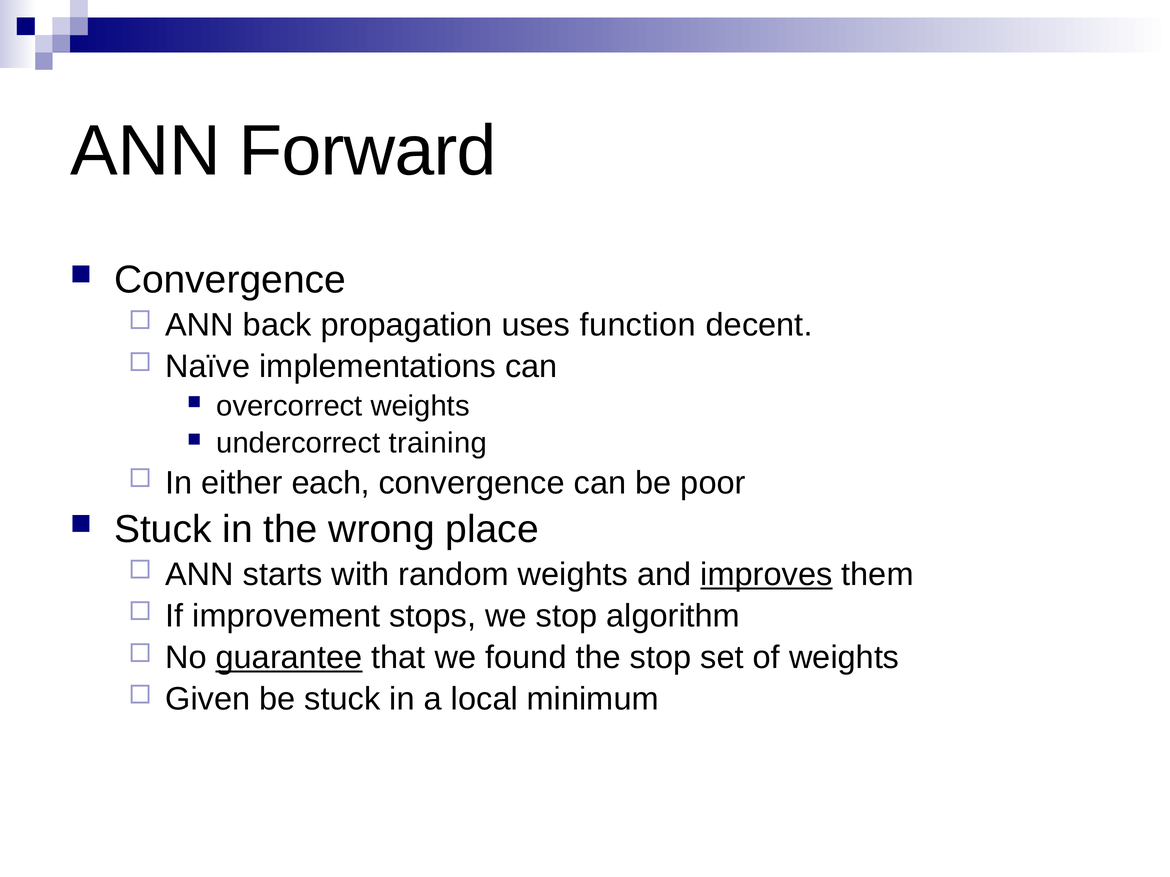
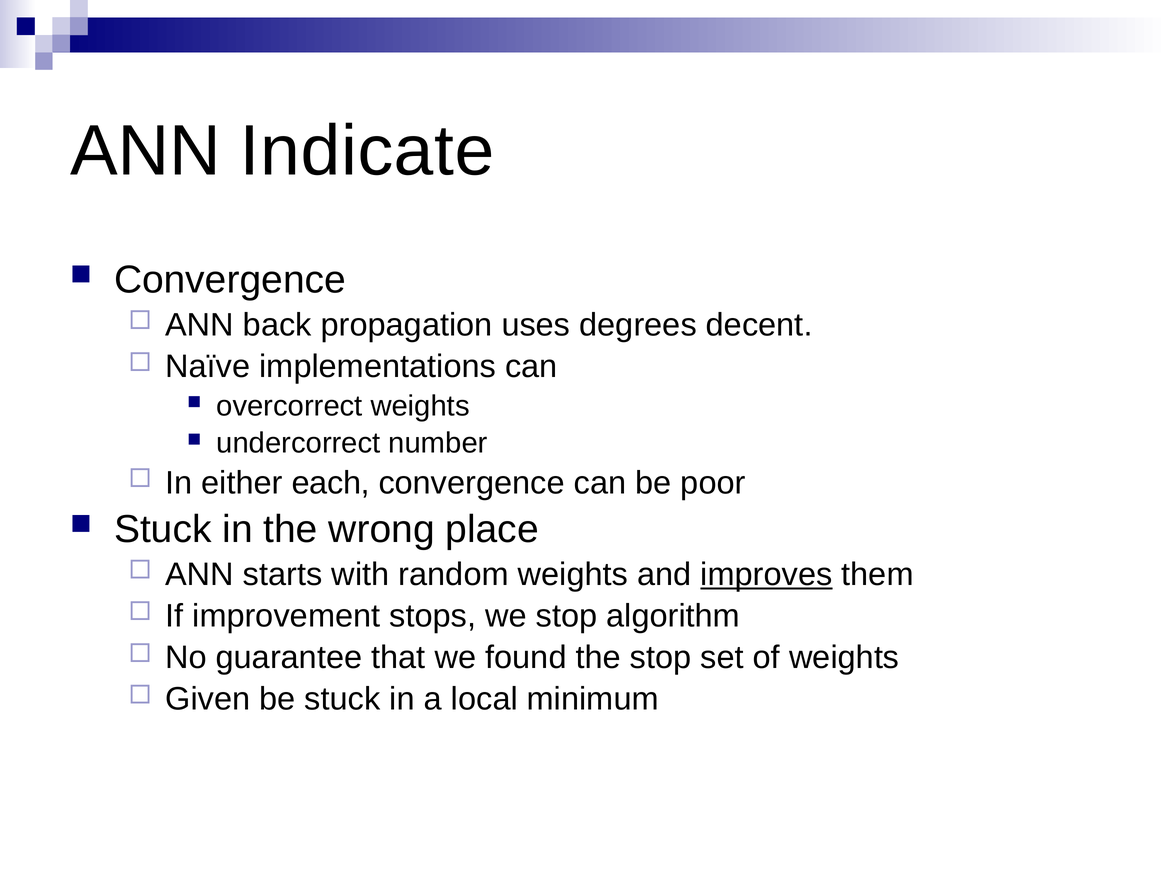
Forward: Forward -> Indicate
function: function -> degrees
training: training -> number
guarantee underline: present -> none
